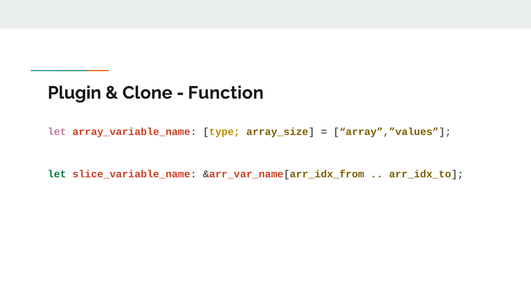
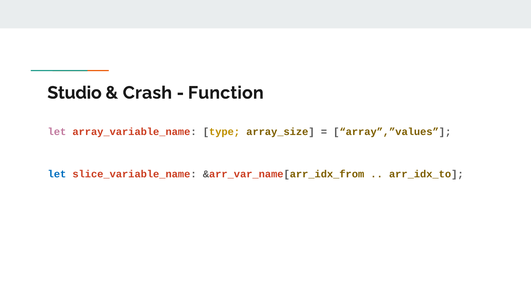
Plugin: Plugin -> Studio
Clone: Clone -> Crash
let at (57, 174) colour: green -> blue
